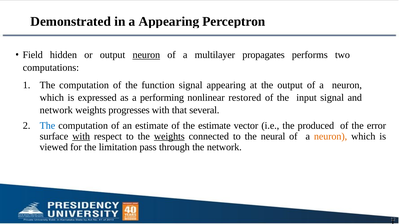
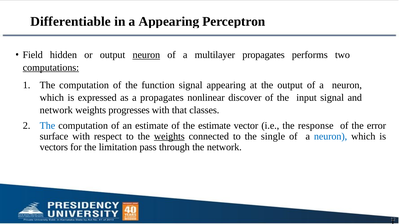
Demonstrated: Demonstrated -> Differentiable
computations underline: none -> present
a performing: performing -> propagates
restored: restored -> discover
several: several -> classes
produced: produced -> response
with at (81, 136) underline: present -> none
neural: neural -> single
neuron at (331, 136) colour: orange -> blue
viewed: viewed -> vectors
